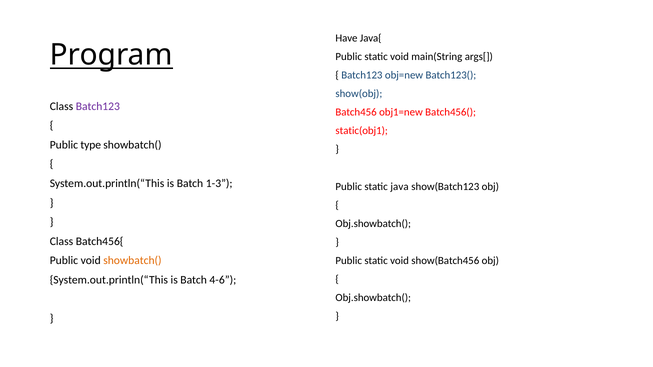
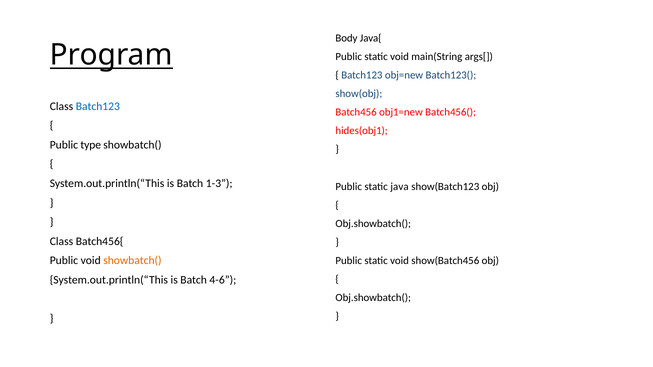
Have: Have -> Body
Batch123 at (98, 106) colour: purple -> blue
static(obj1: static(obj1 -> hides(obj1
